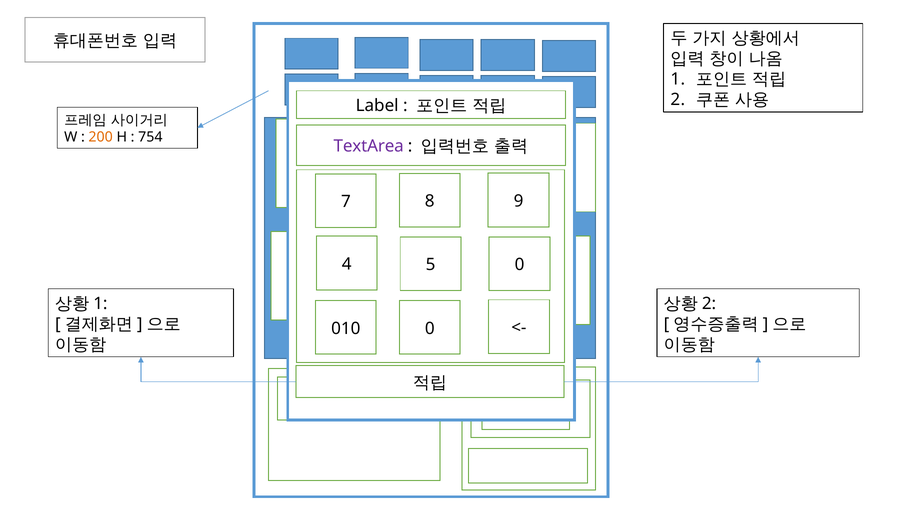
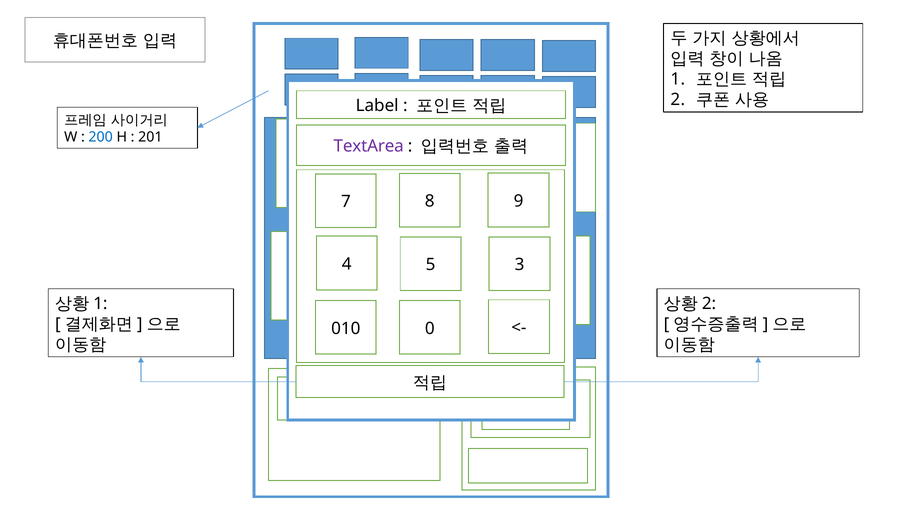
200 colour: orange -> blue
754: 754 -> 201
0 at (520, 265): 0 -> 3
